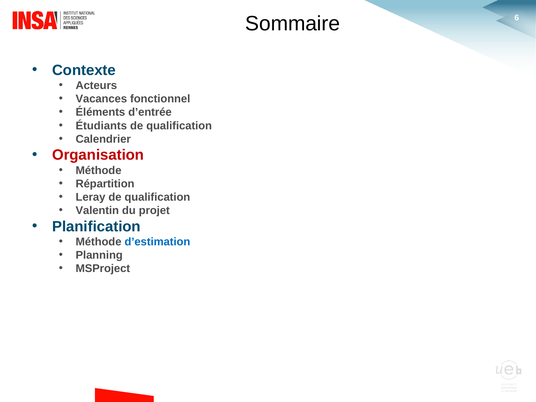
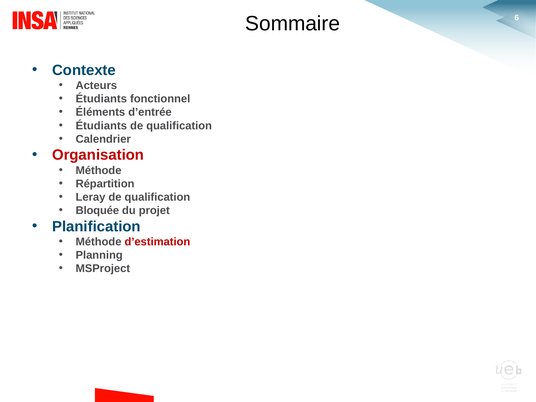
Vacances at (101, 99): Vacances -> Étudiants
Valentin: Valentin -> Bloquée
d’estimation colour: blue -> red
